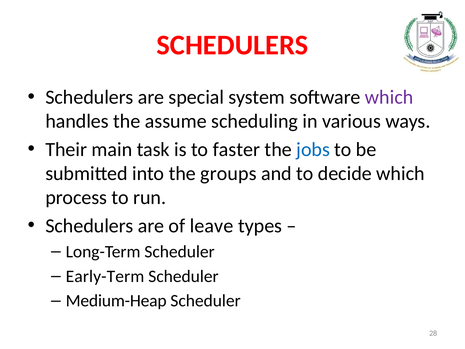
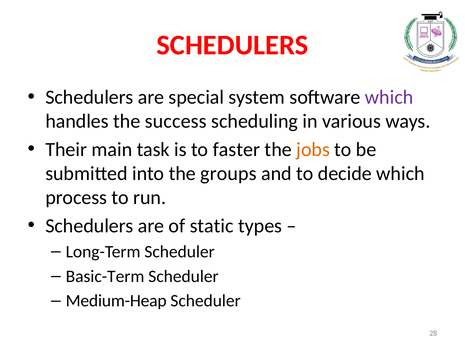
assume: assume -> success
jobs colour: blue -> orange
leave: leave -> static
Early-Term: Early-Term -> Basic-Term
